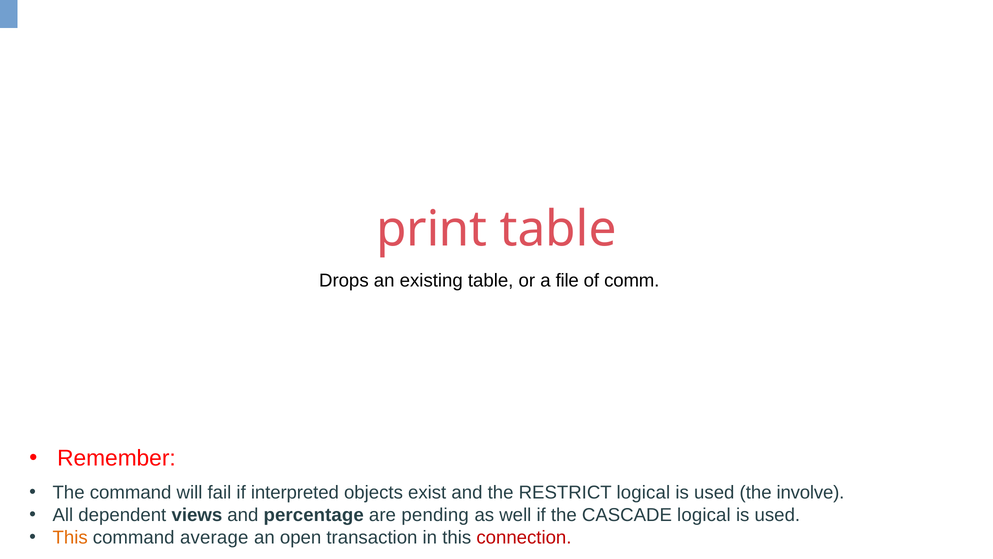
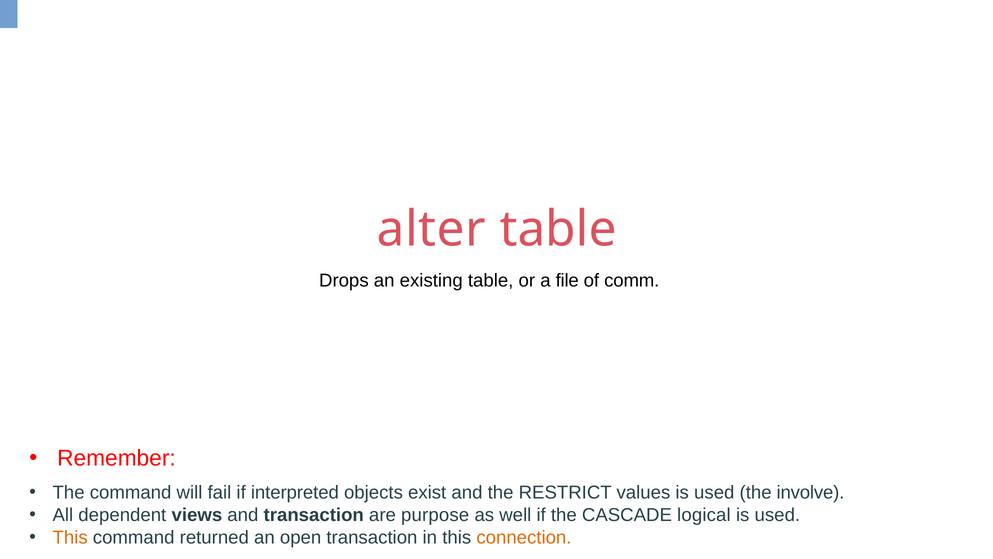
print: print -> alter
RESTRICT logical: logical -> values
and percentage: percentage -> transaction
pending: pending -> purpose
average: average -> returned
connection colour: red -> orange
